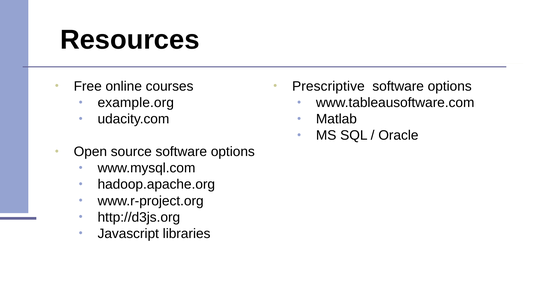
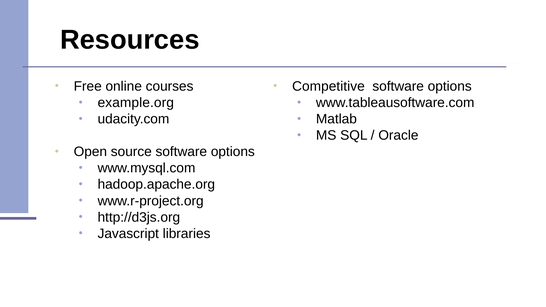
Prescriptive: Prescriptive -> Competitive
